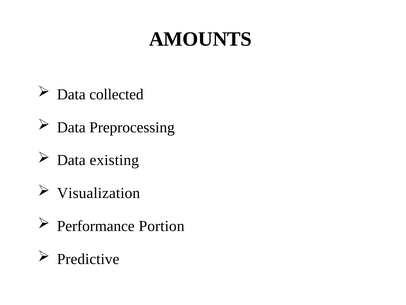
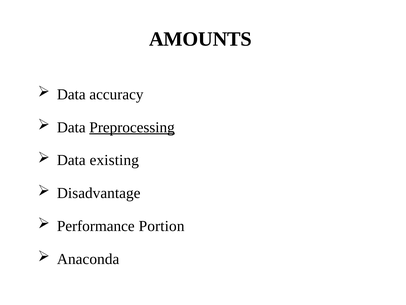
collected: collected -> accuracy
Preprocessing underline: none -> present
Visualization: Visualization -> Disadvantage
Predictive: Predictive -> Anaconda
